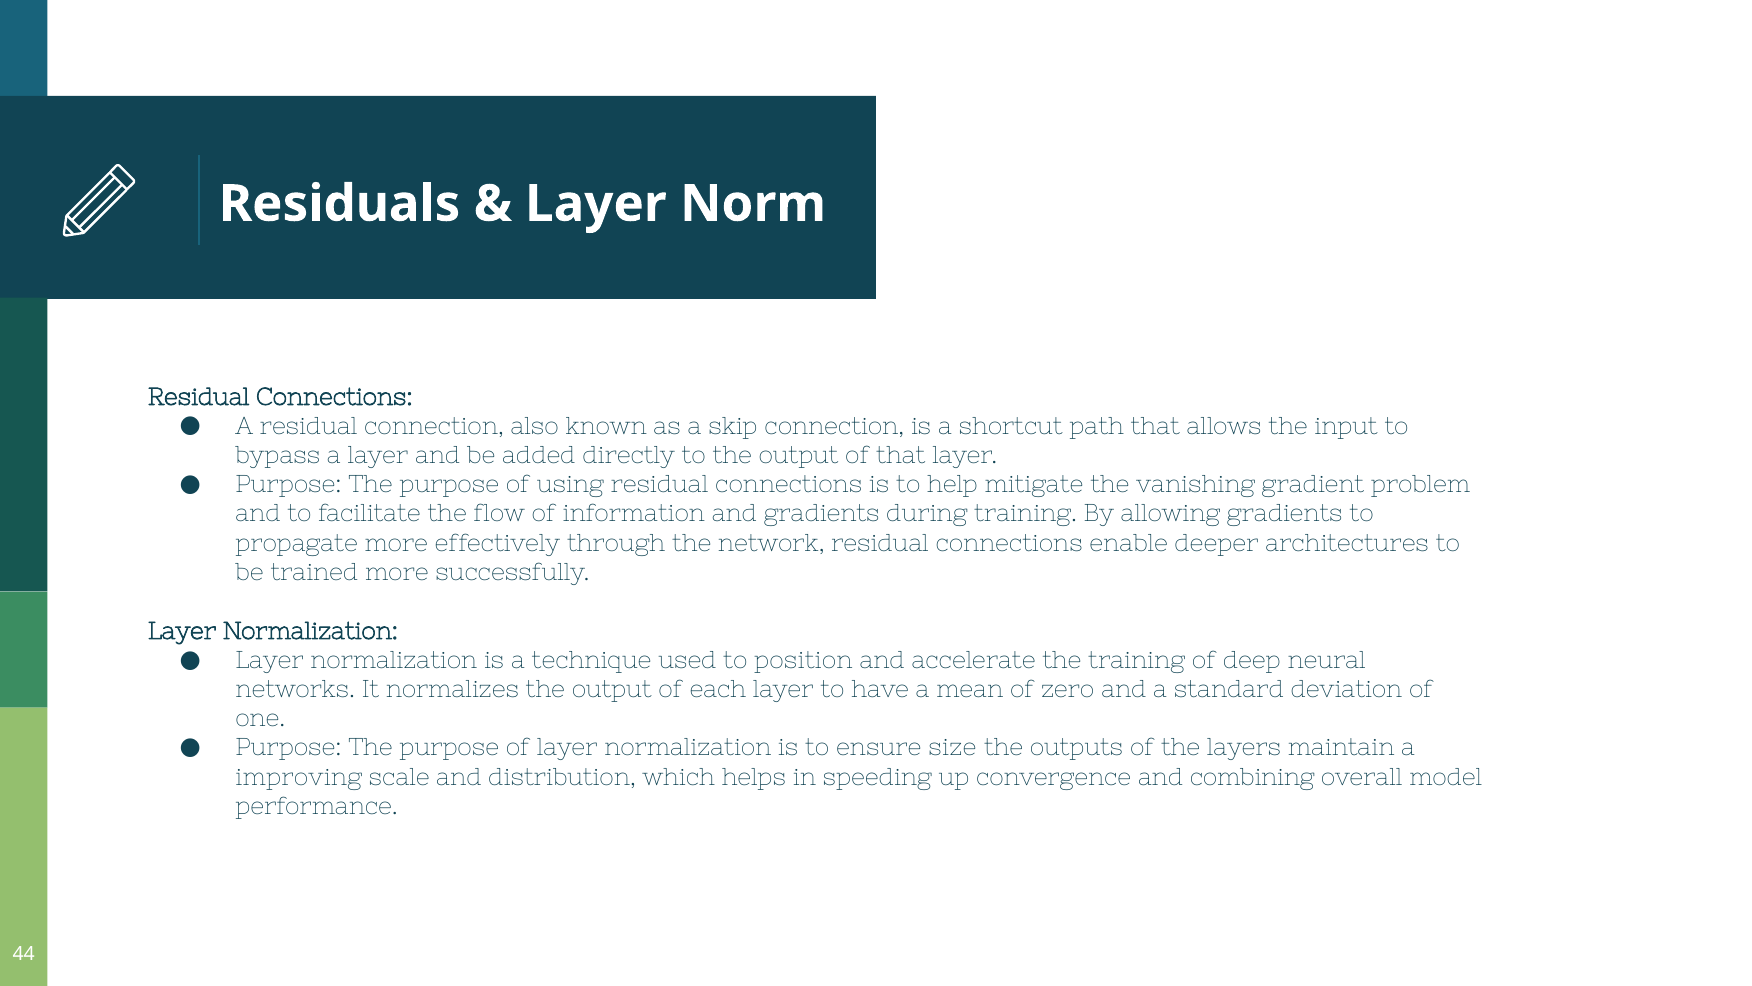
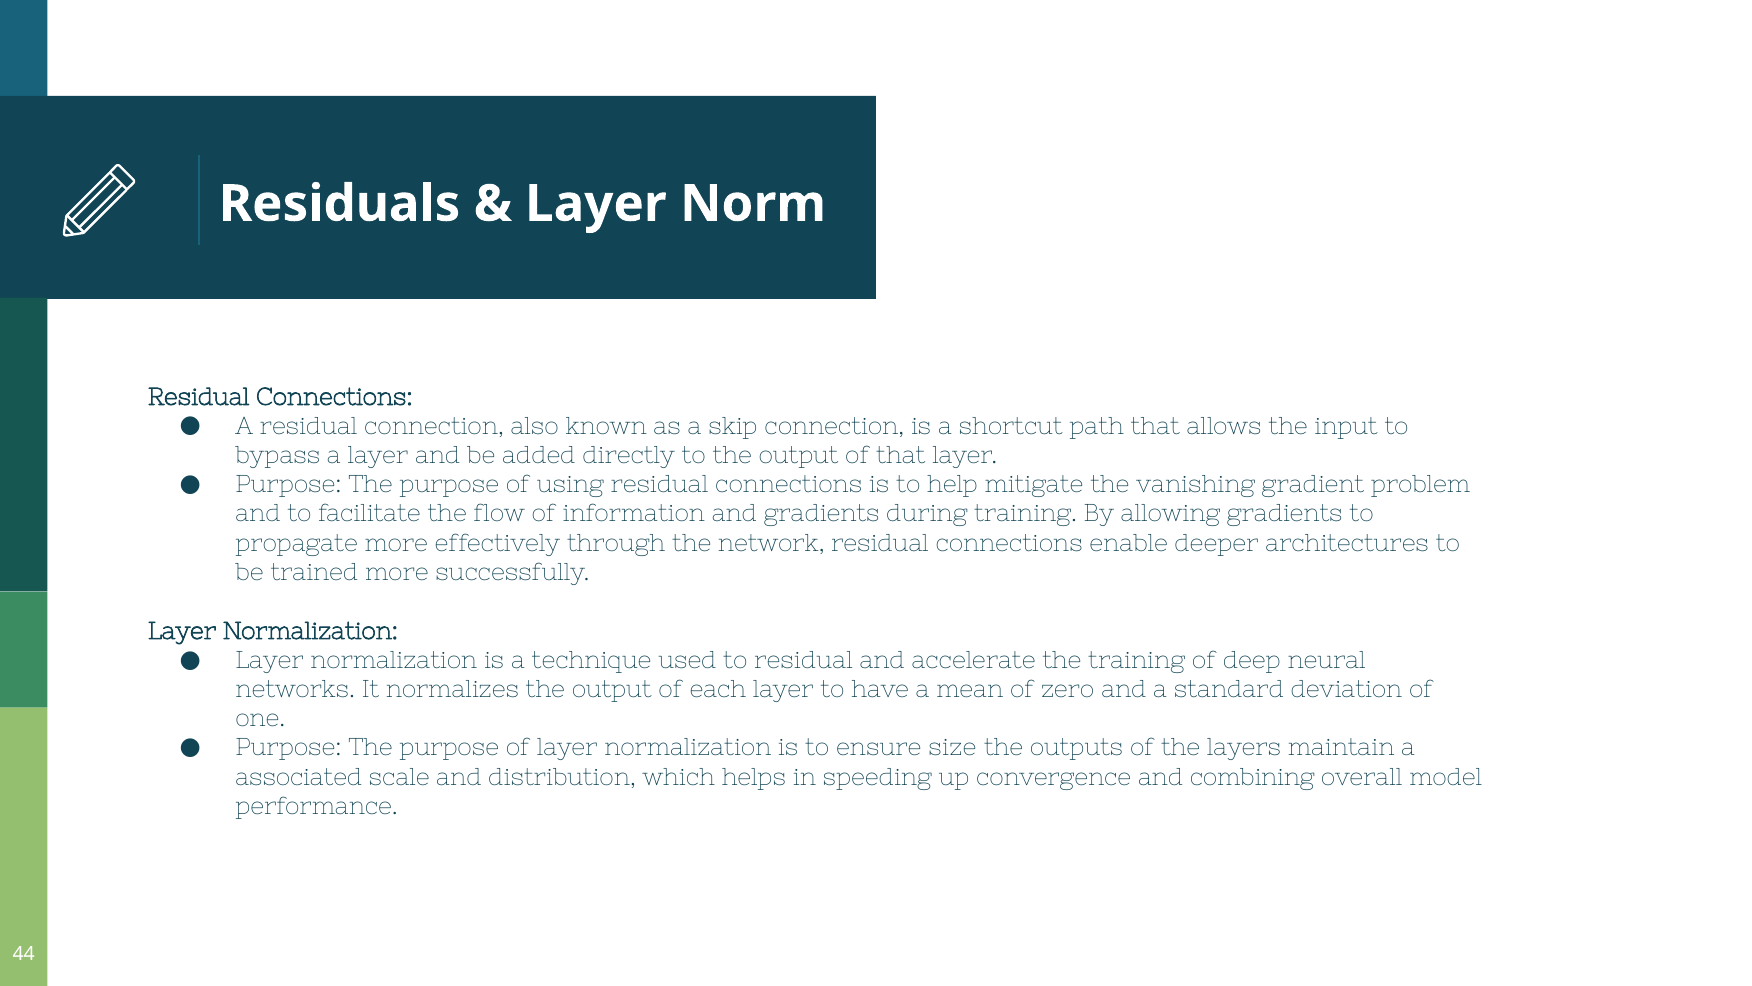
to position: position -> residual
improving: improving -> associated
